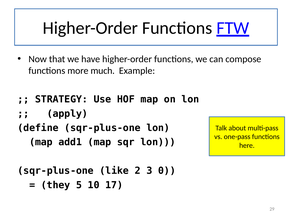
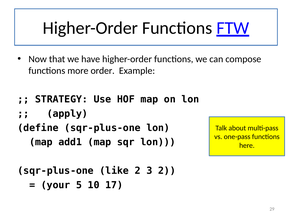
much: much -> order
3 0: 0 -> 2
they: they -> your
